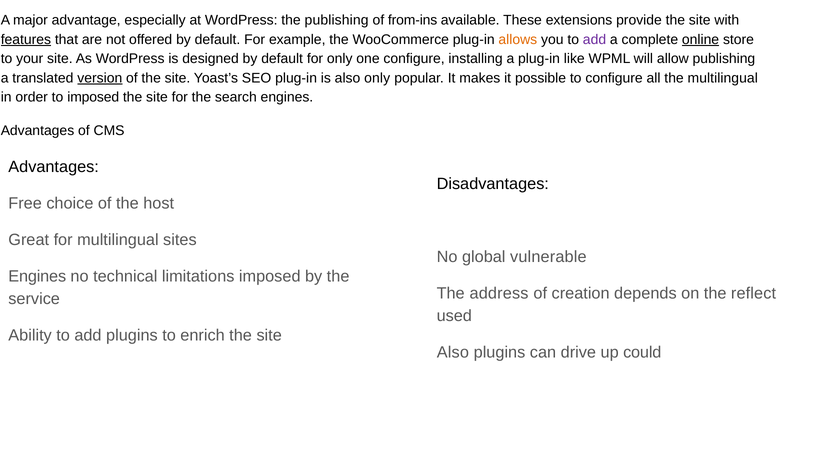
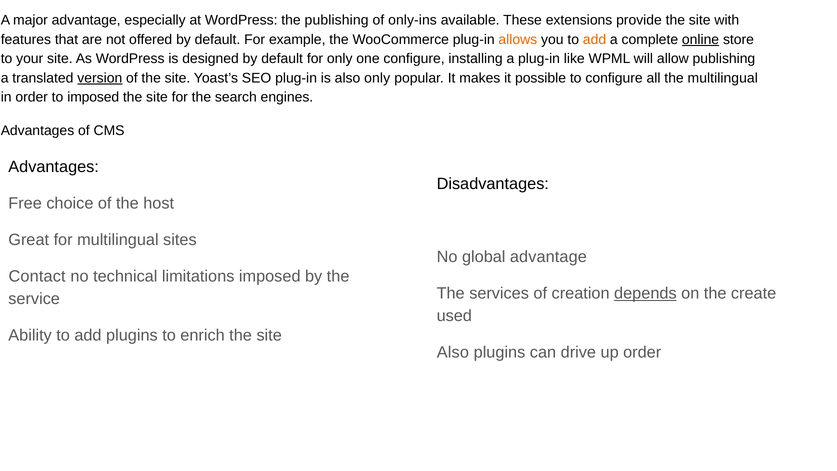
from-ins: from-ins -> only-ins
features underline: present -> none
add at (595, 39) colour: purple -> orange
global vulnerable: vulnerable -> advantage
Engines at (37, 276): Engines -> Contact
address: address -> services
depends underline: none -> present
reflect: reflect -> create
up could: could -> order
